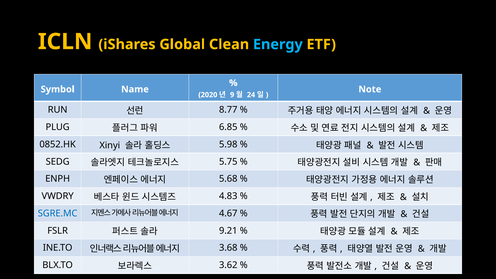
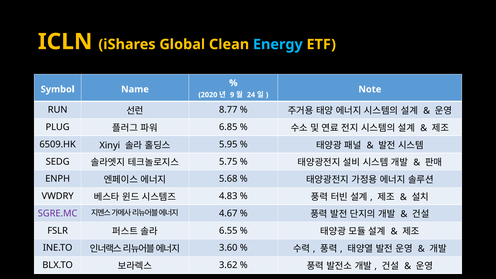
0852.HK: 0852.HK -> 6509.HK
5.98: 5.98 -> 5.95
SGRE.MC colour: blue -> purple
9.21: 9.21 -> 6.55
3.68: 3.68 -> 3.60
